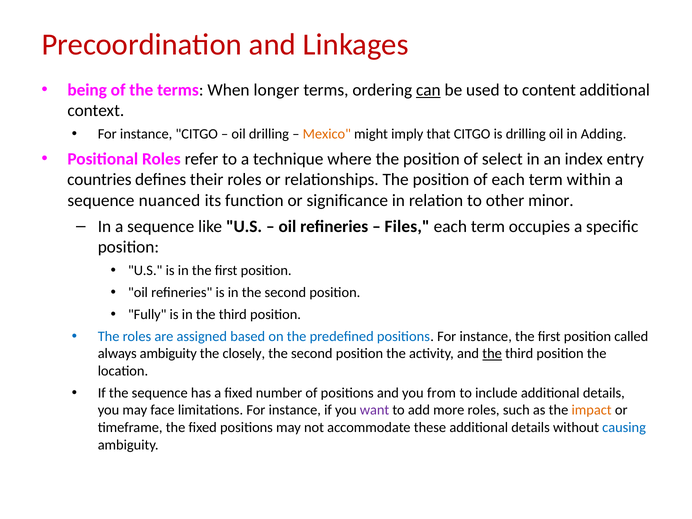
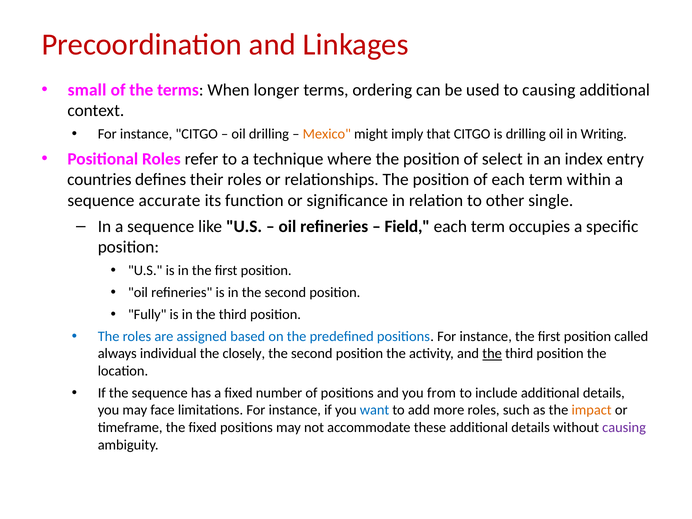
being: being -> small
can underline: present -> none
to content: content -> causing
Adding: Adding -> Writing
nuanced: nuanced -> accurate
minor: minor -> single
Files: Files -> Field
always ambiguity: ambiguity -> individual
want colour: purple -> blue
causing at (624, 428) colour: blue -> purple
